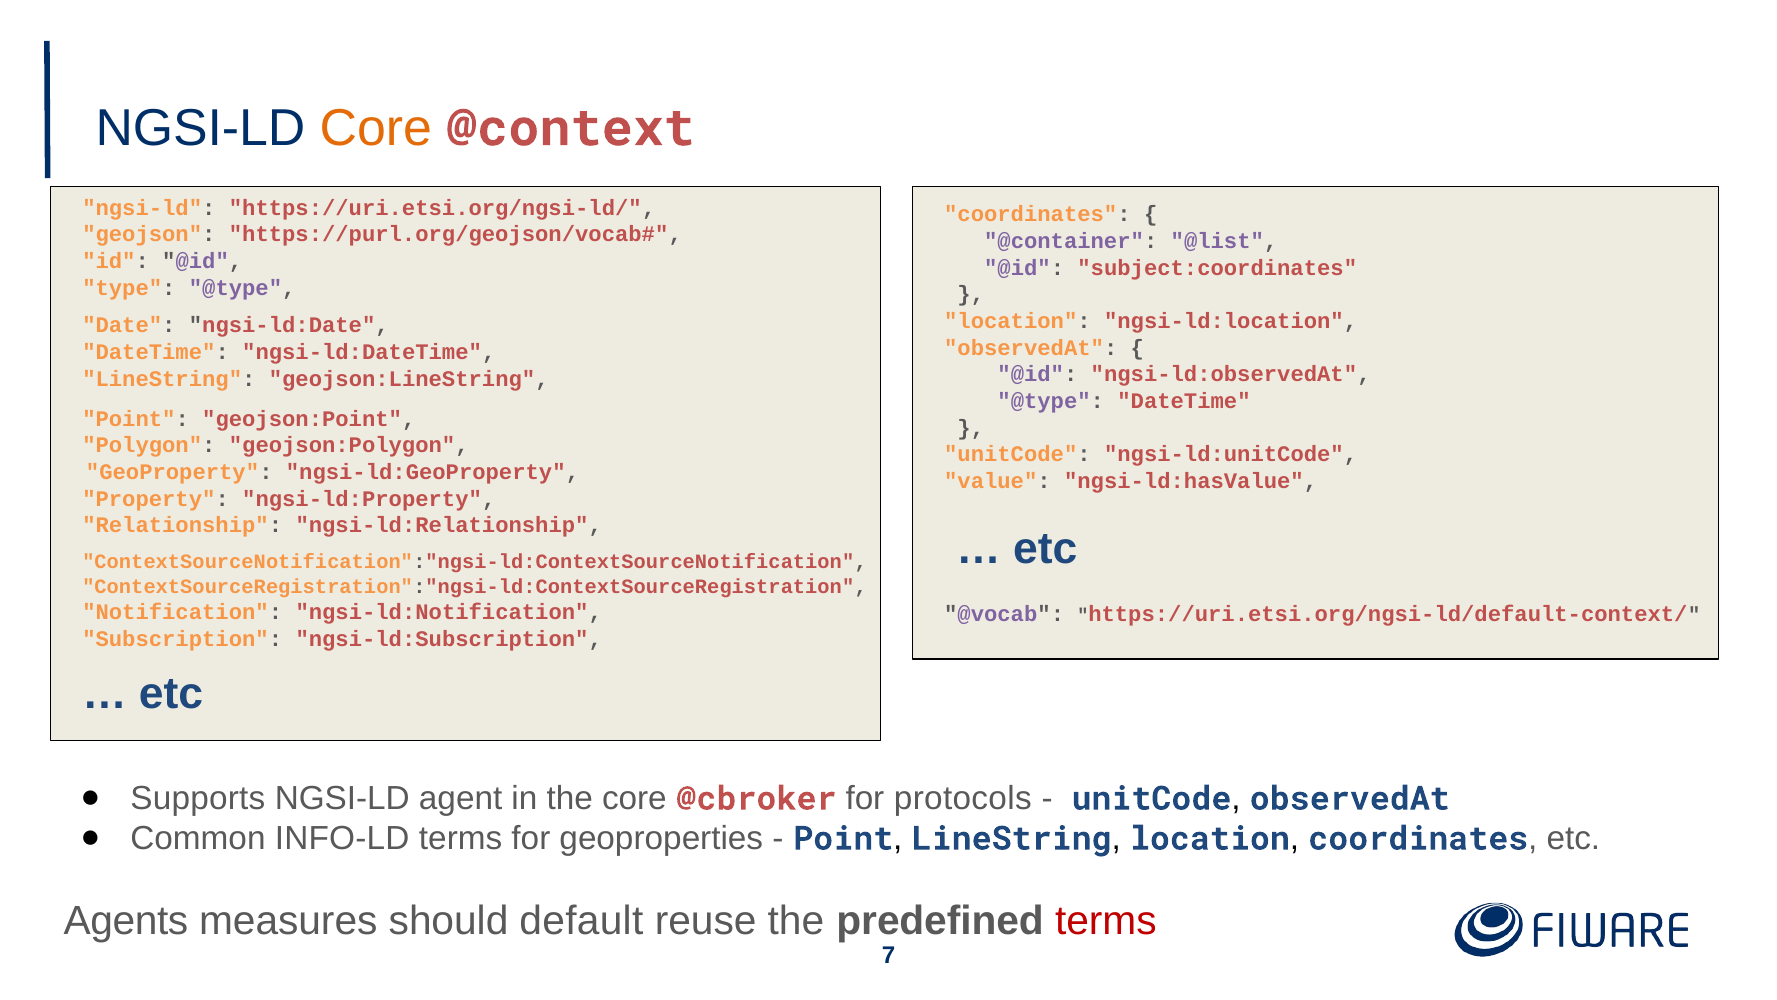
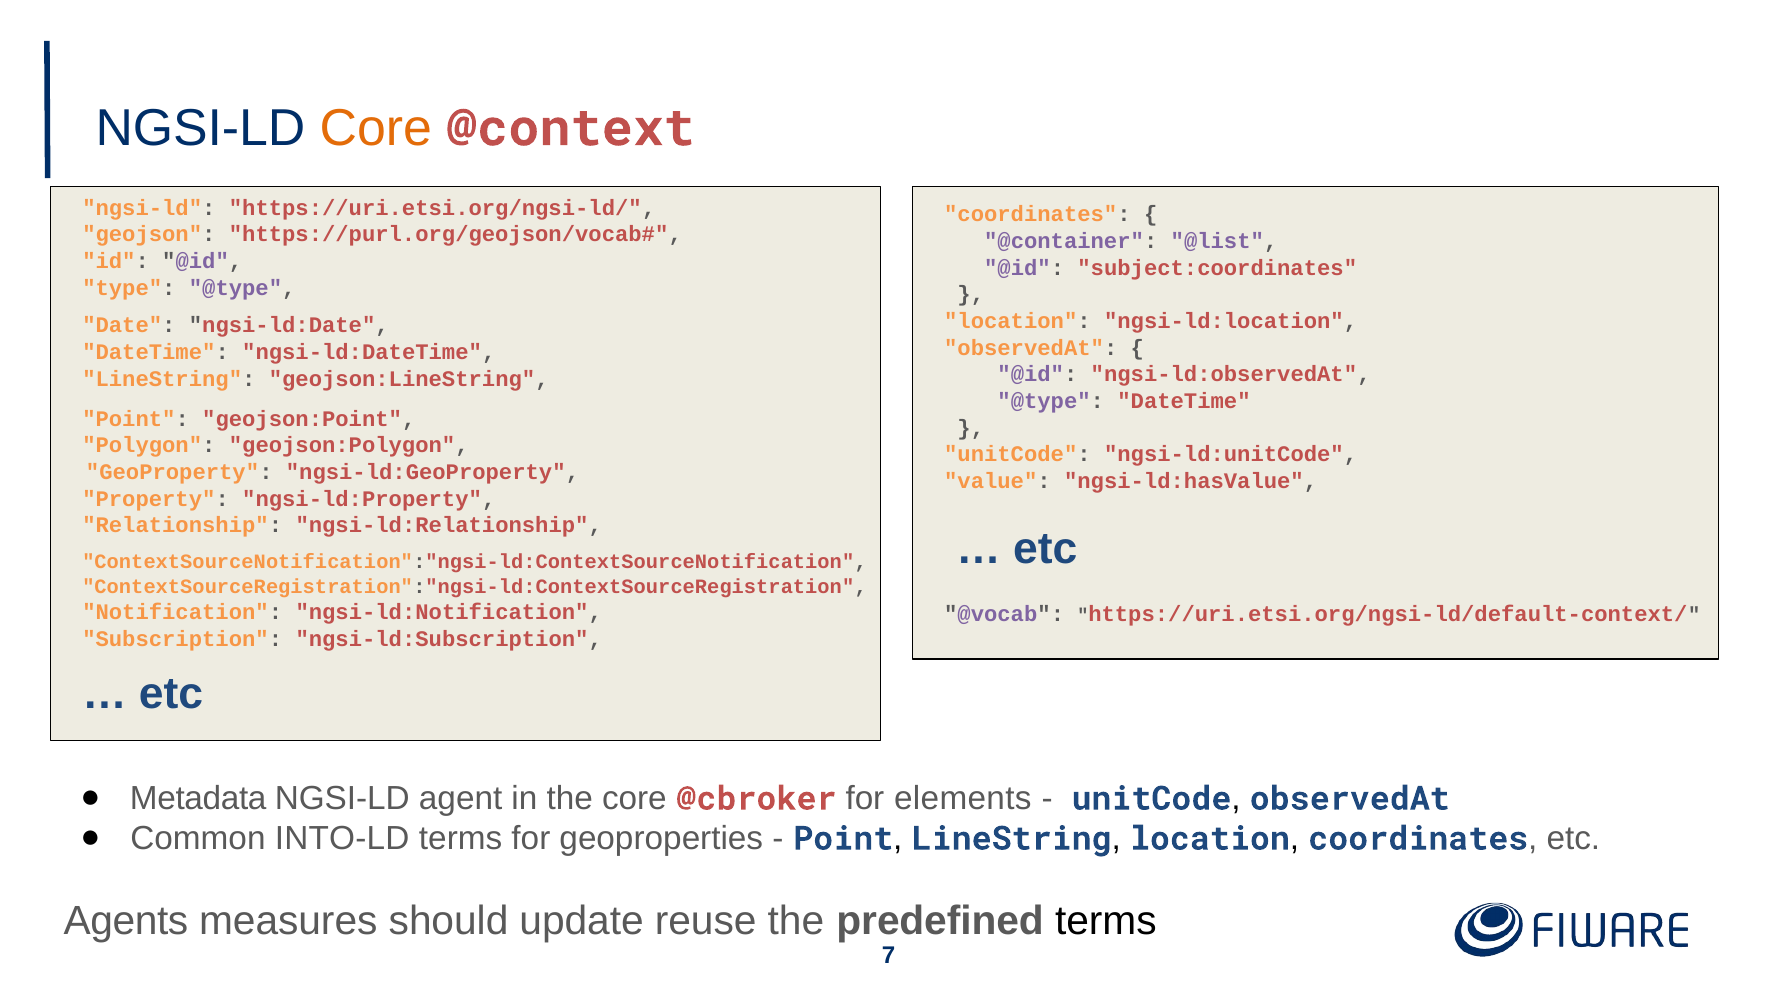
Supports: Supports -> Metadata
protocols: protocols -> elements
INFO-LD: INFO-LD -> INTO-LD
default: default -> update
terms at (1106, 921) colour: red -> black
